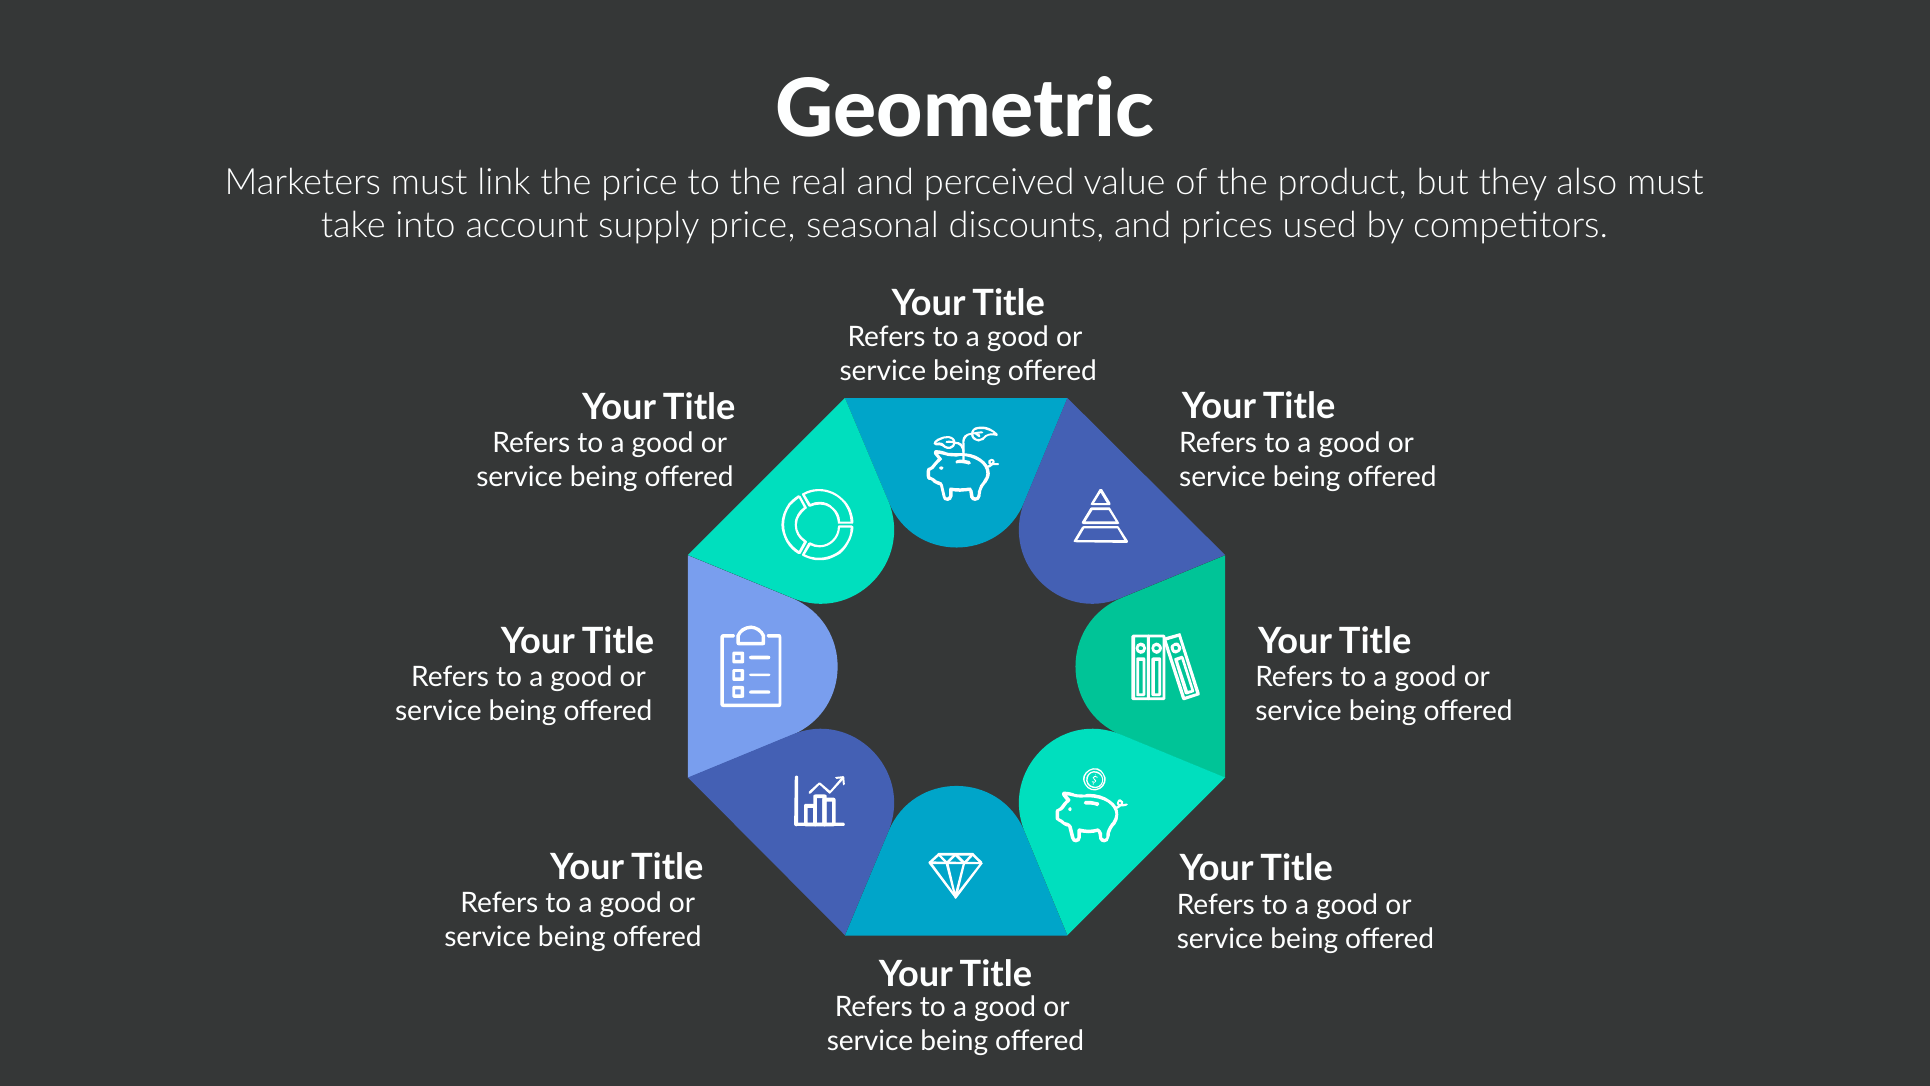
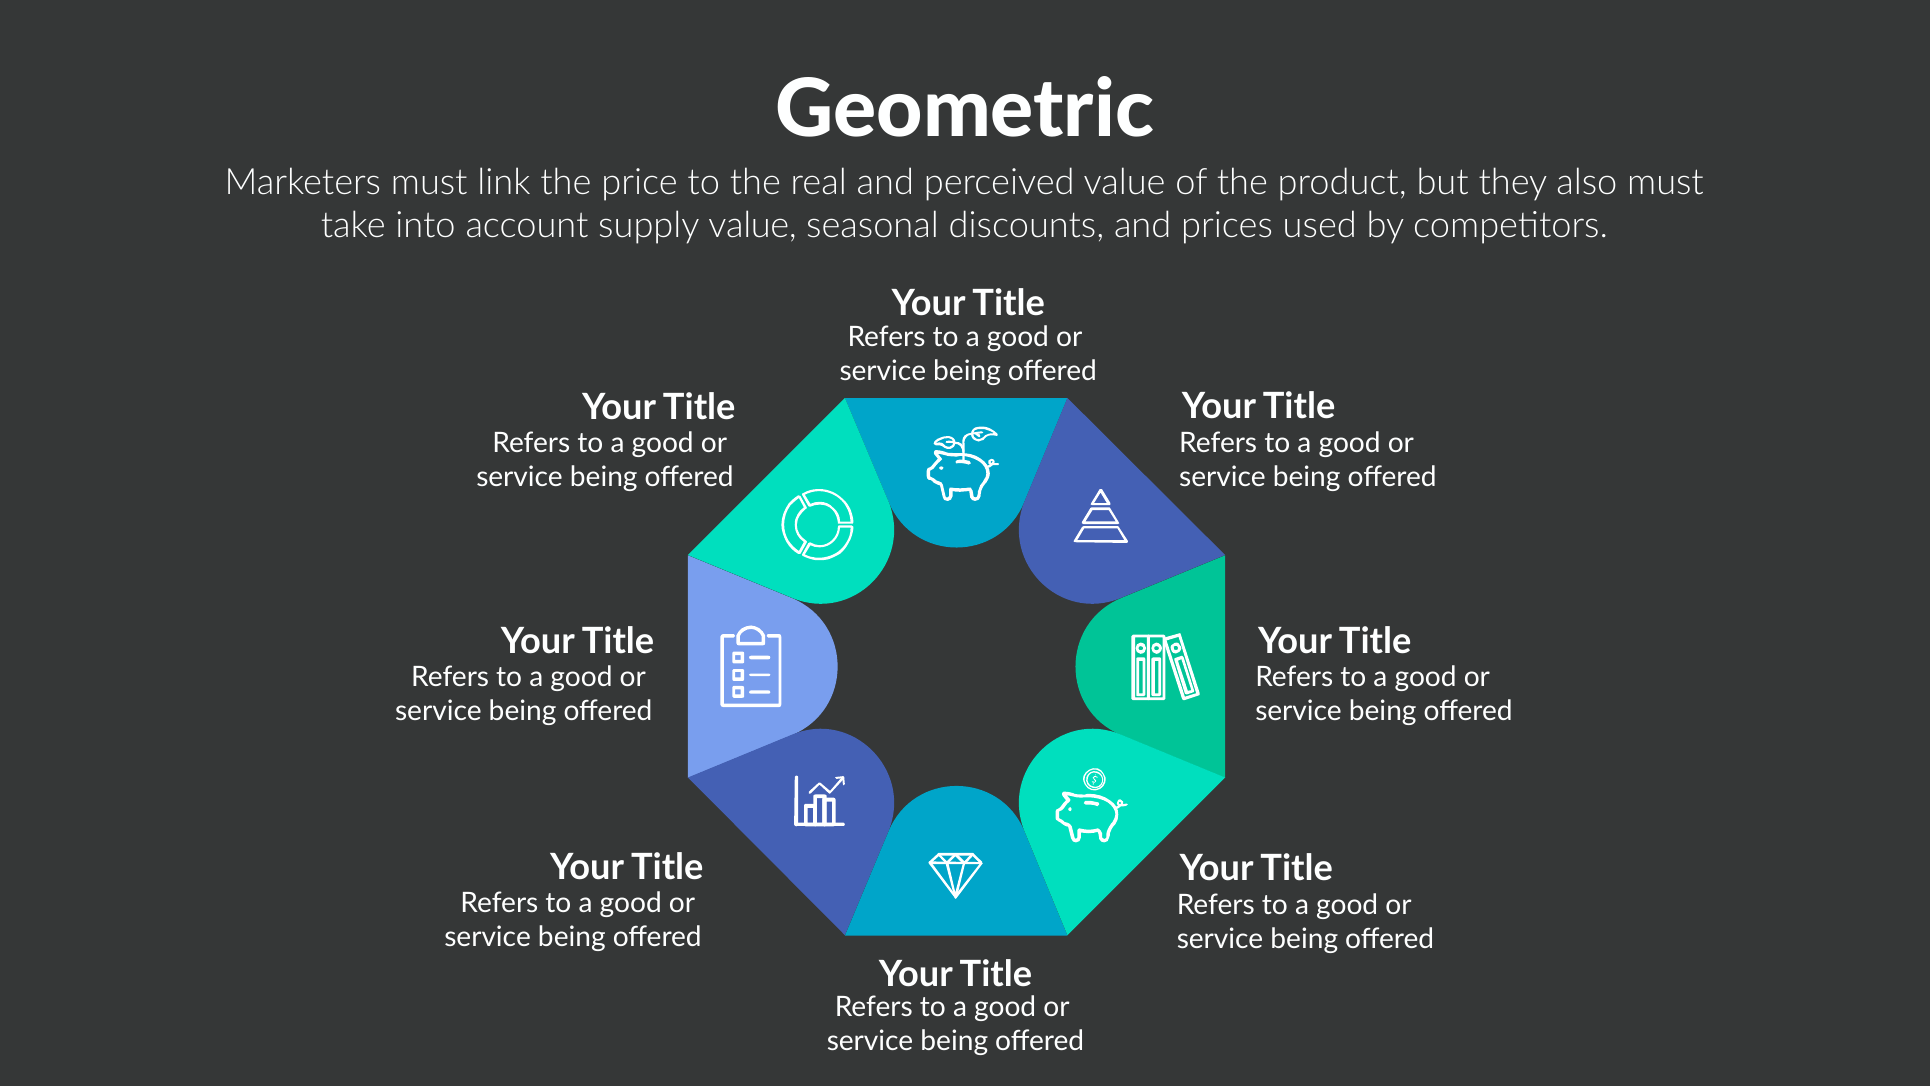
supply price: price -> value
